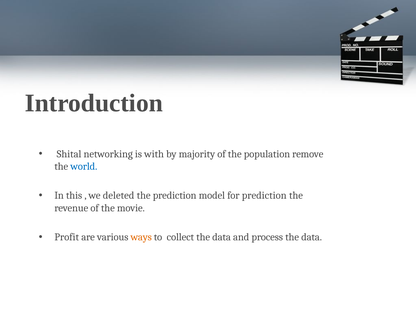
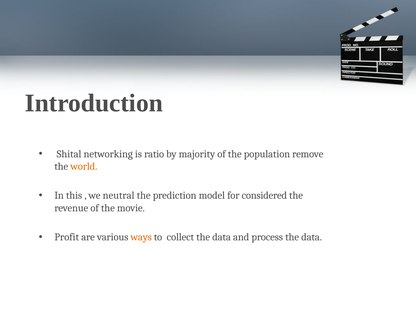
with: with -> ratio
world colour: blue -> orange
deleted: deleted -> neutral
for prediction: prediction -> considered
